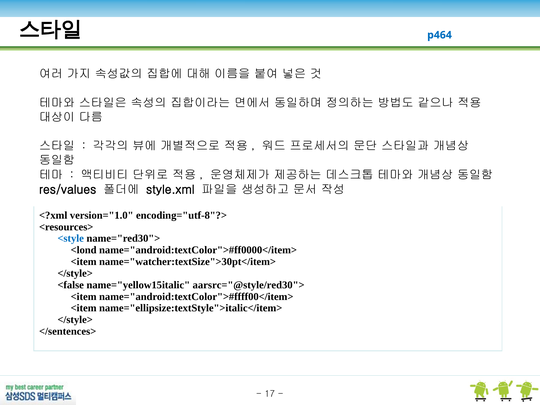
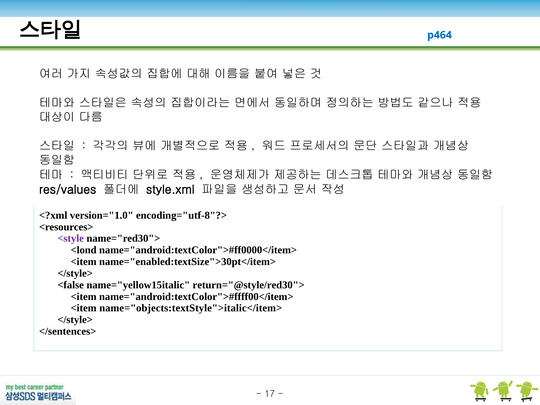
<style colour: blue -> purple
name="watcher:textSize">30pt</item>: name="watcher:textSize">30pt</item> -> name="enabled:textSize">30pt</item>
aarsrc="@style/red30">: aarsrc="@style/red30"> -> return="@style/red30">
name="ellipsize:textStyle">italic</item>: name="ellipsize:textStyle">italic</item> -> name="objects:textStyle">italic</item>
